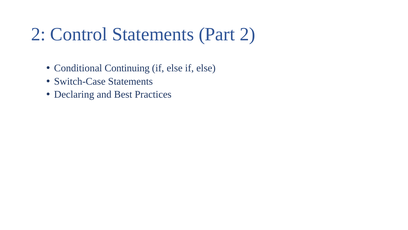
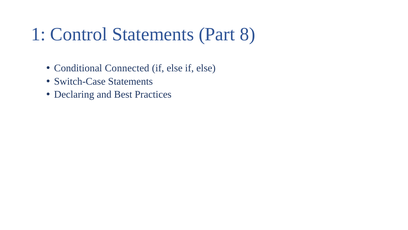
2 at (38, 34): 2 -> 1
Part 2: 2 -> 8
Continuing: Continuing -> Connected
